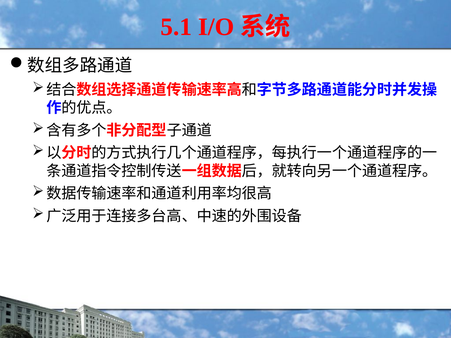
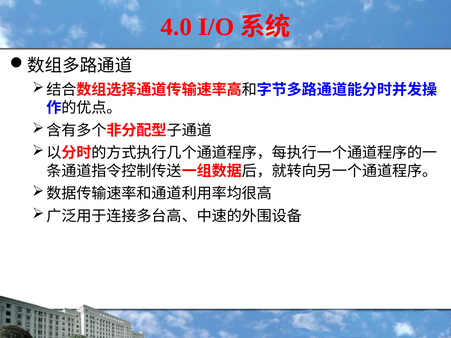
5.1: 5.1 -> 4.0
